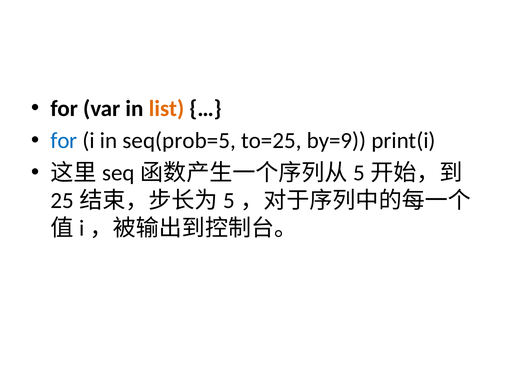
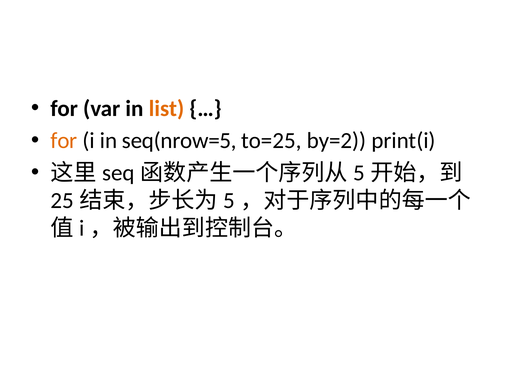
for at (64, 141) colour: blue -> orange
seq(prob=5: seq(prob=5 -> seq(nrow=5
by=9: by=9 -> by=2
